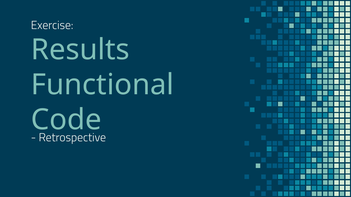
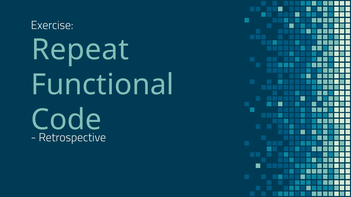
Results: Results -> Repeat
